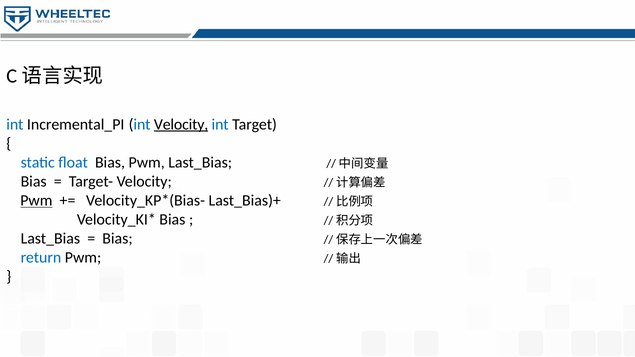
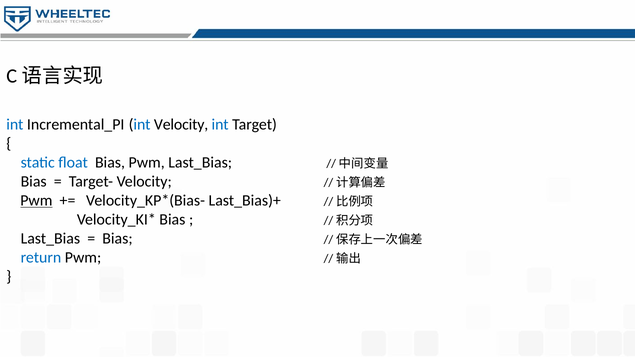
Velocity at (181, 124) underline: present -> none
